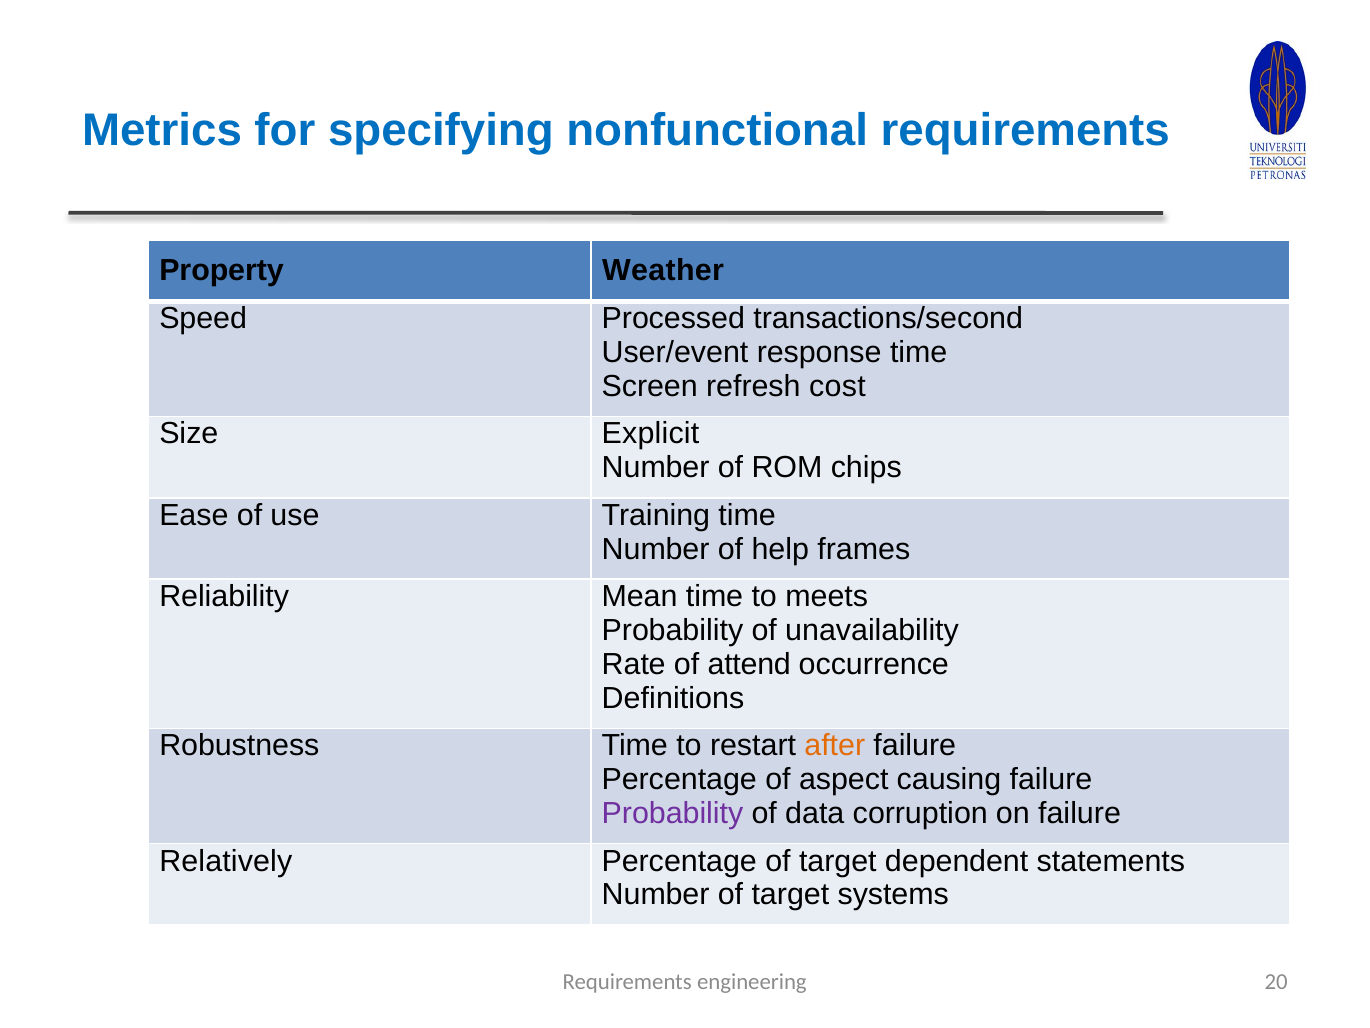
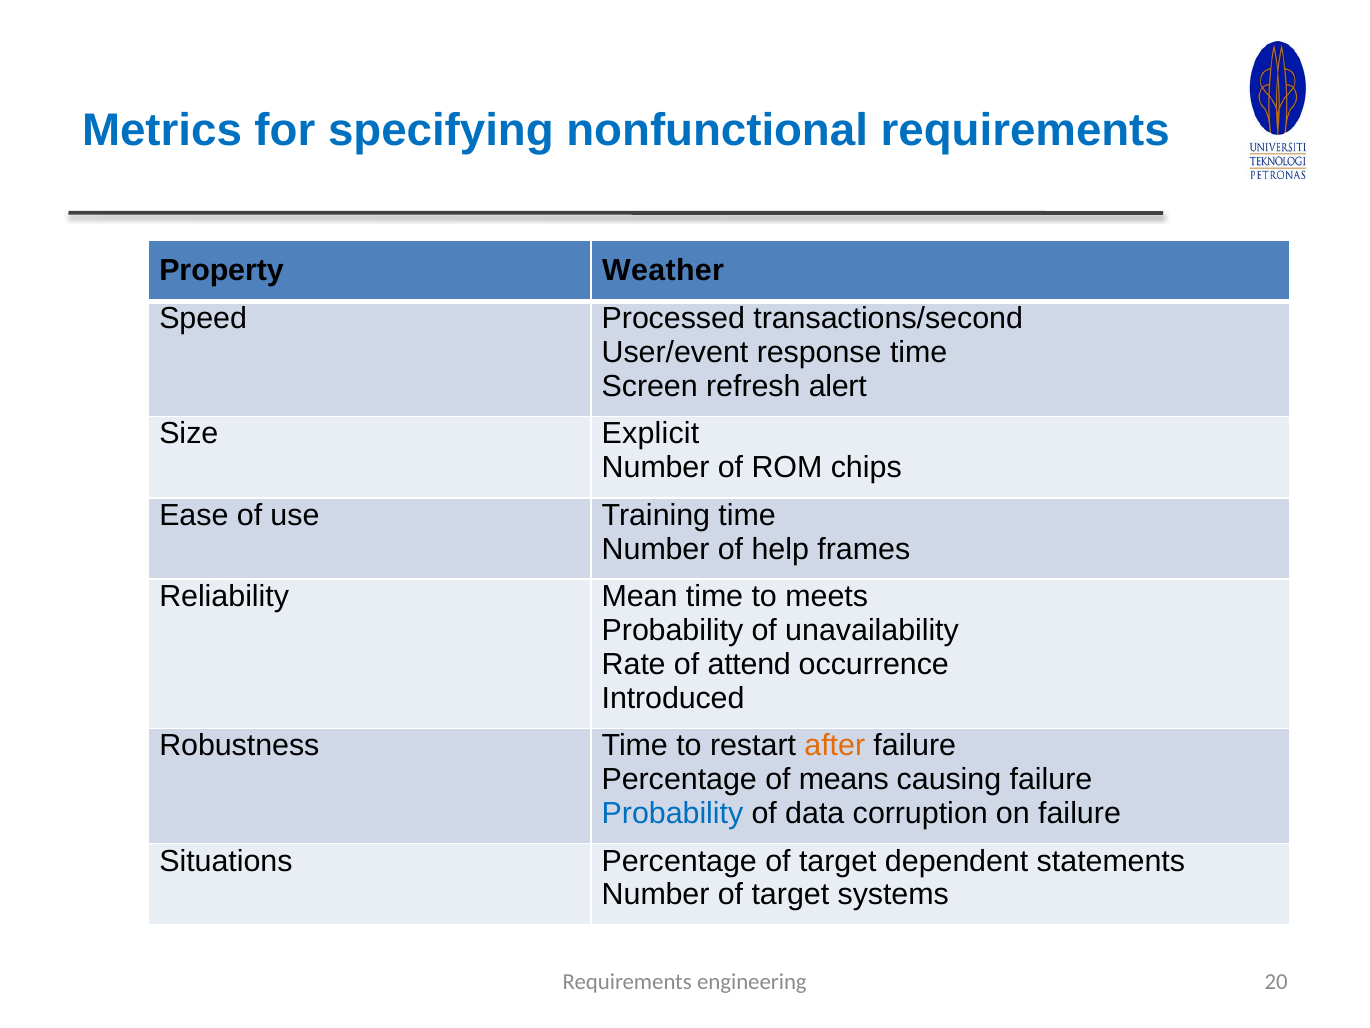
cost: cost -> alert
Definitions: Definitions -> Introduced
aspect: aspect -> means
Probability at (672, 813) colour: purple -> blue
Relatively: Relatively -> Situations
